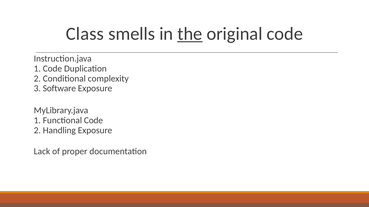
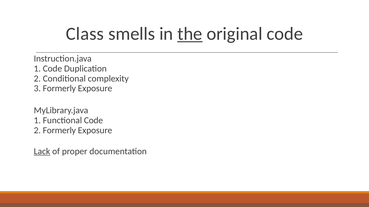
3 Software: Software -> Formerly
2 Handling: Handling -> Formerly
Lack underline: none -> present
